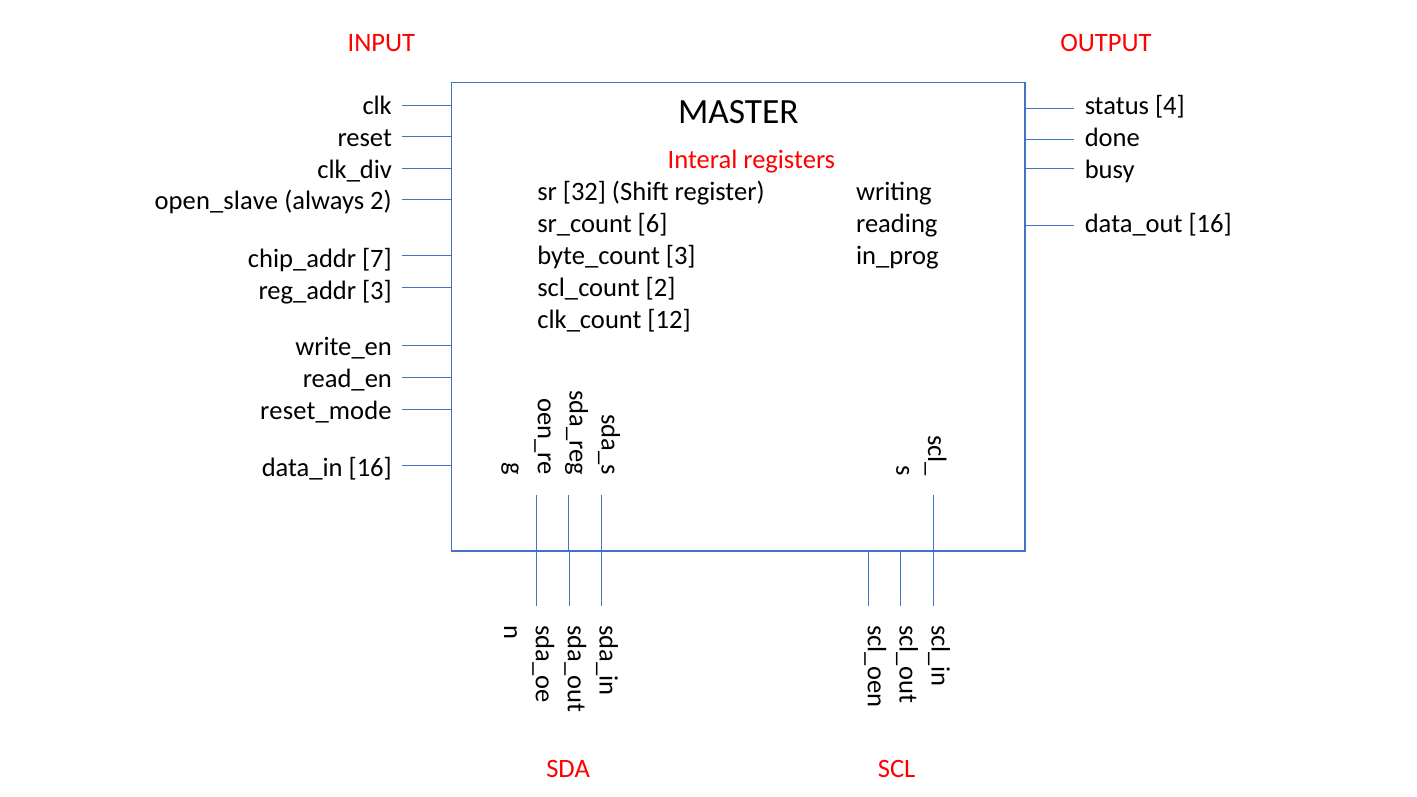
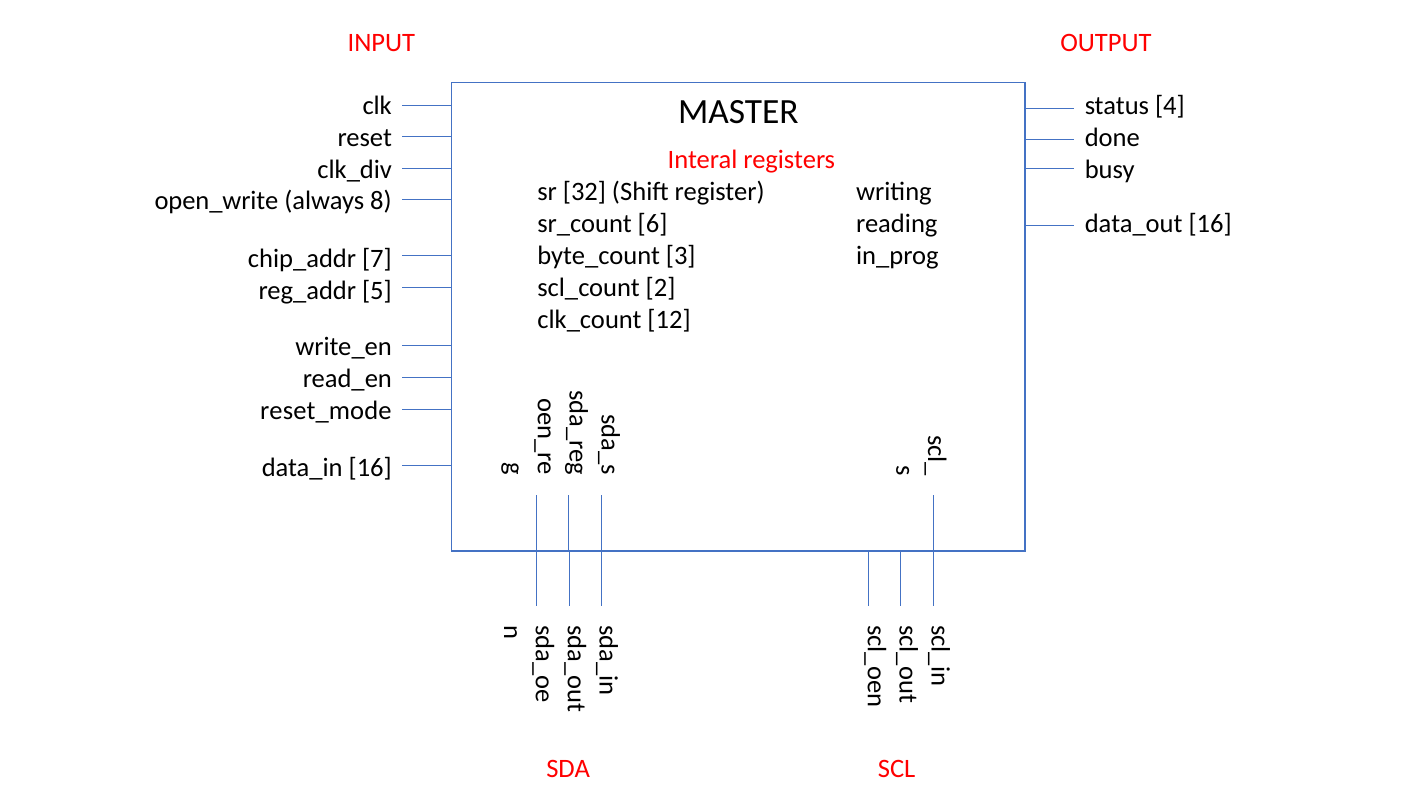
open_slave: open_slave -> open_write
always 2: 2 -> 8
reg_addr 3: 3 -> 5
